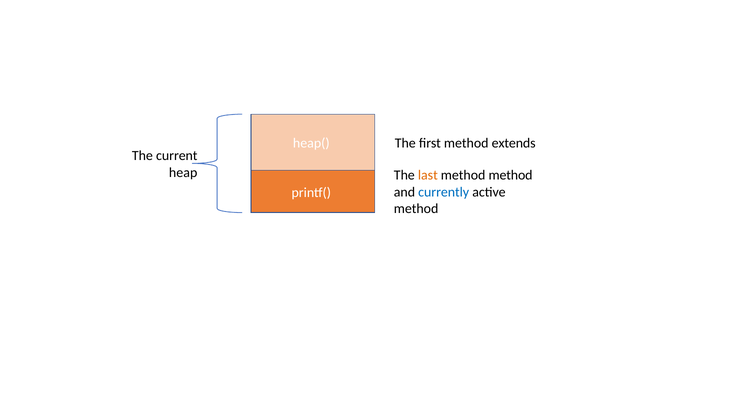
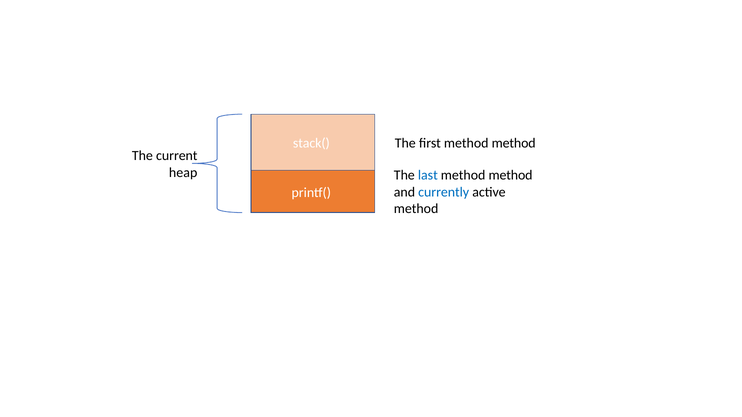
first method extends: extends -> method
heap(: heap( -> stack(
last colour: orange -> blue
